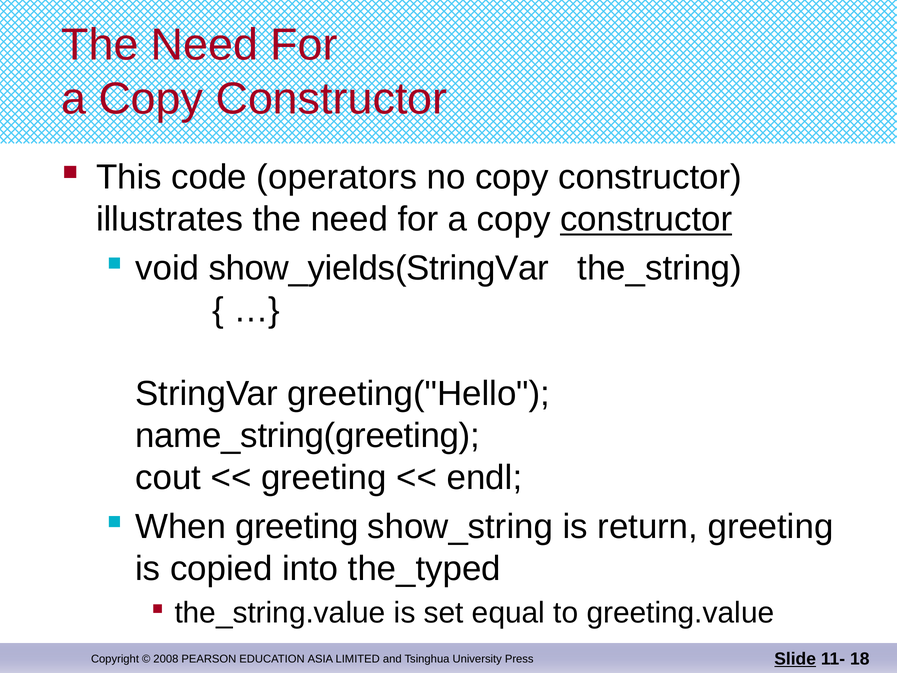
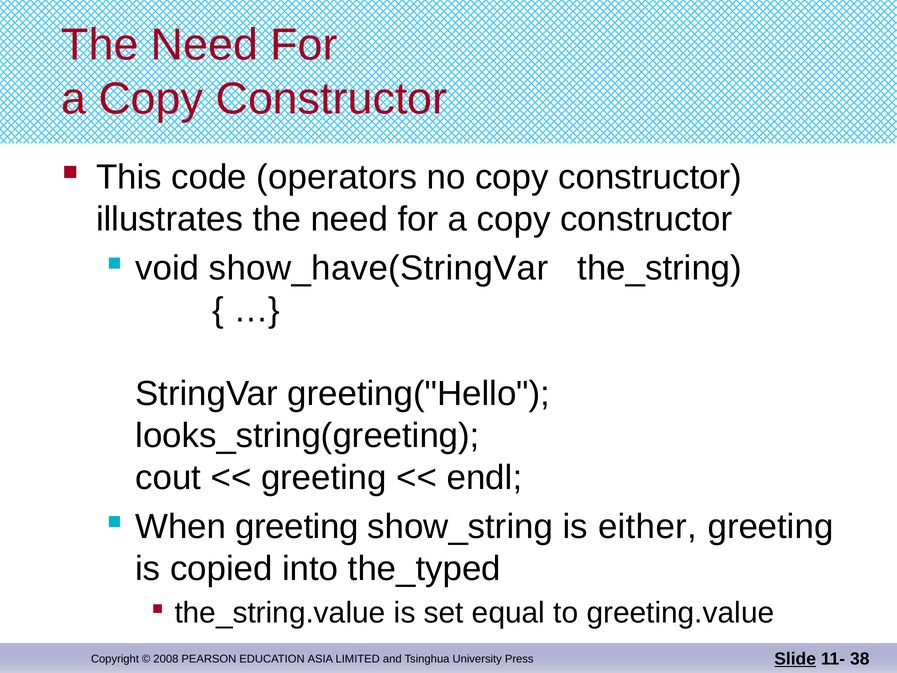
constructor at (646, 219) underline: present -> none
show_yields(StringVar: show_yields(StringVar -> show_have(StringVar
name_string(greeting: name_string(greeting -> looks_string(greeting
return: return -> either
18: 18 -> 38
